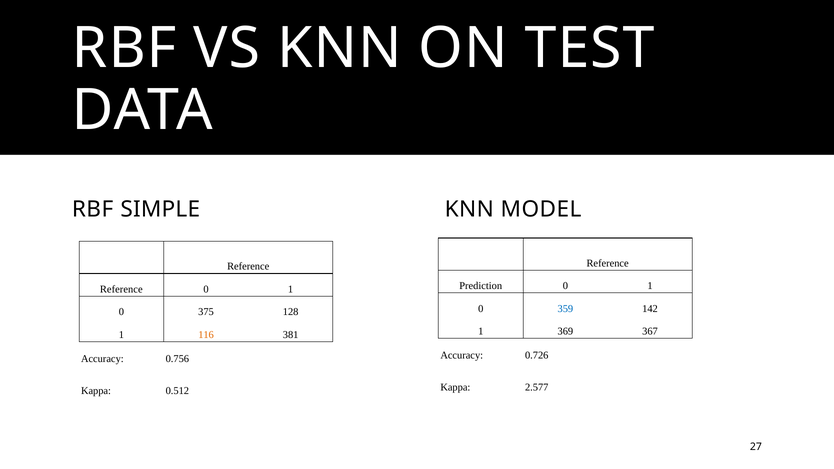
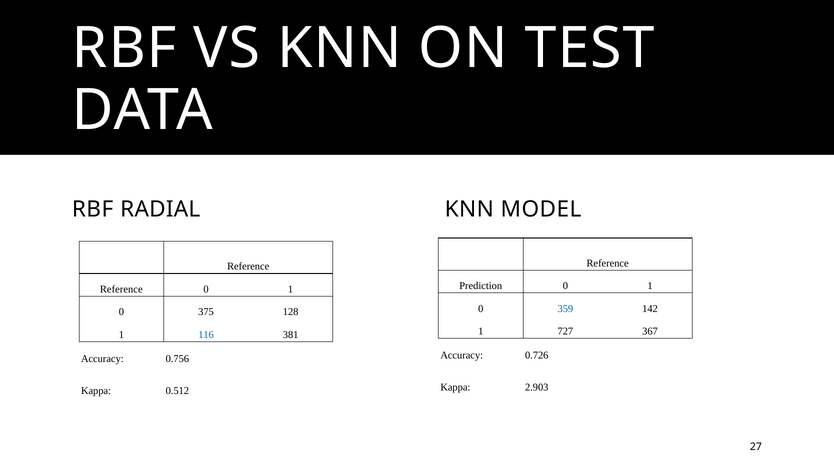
SIMPLE: SIMPLE -> RADIAL
369: 369 -> 727
116 colour: orange -> blue
2.577: 2.577 -> 2.903
